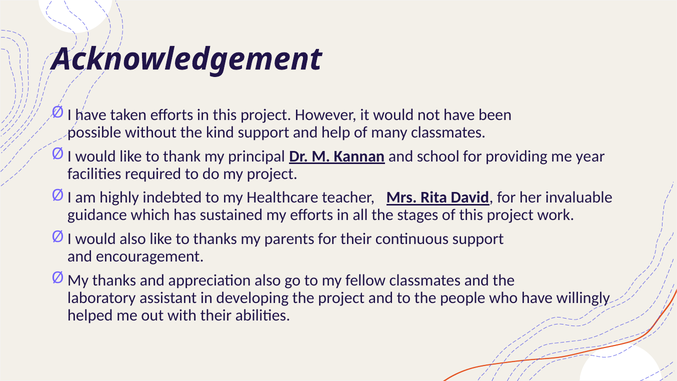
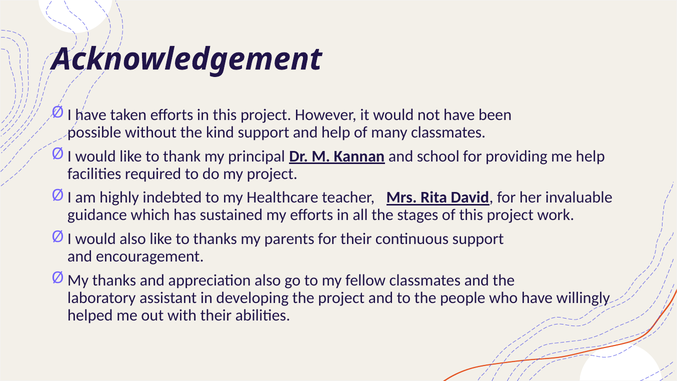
me year: year -> help
